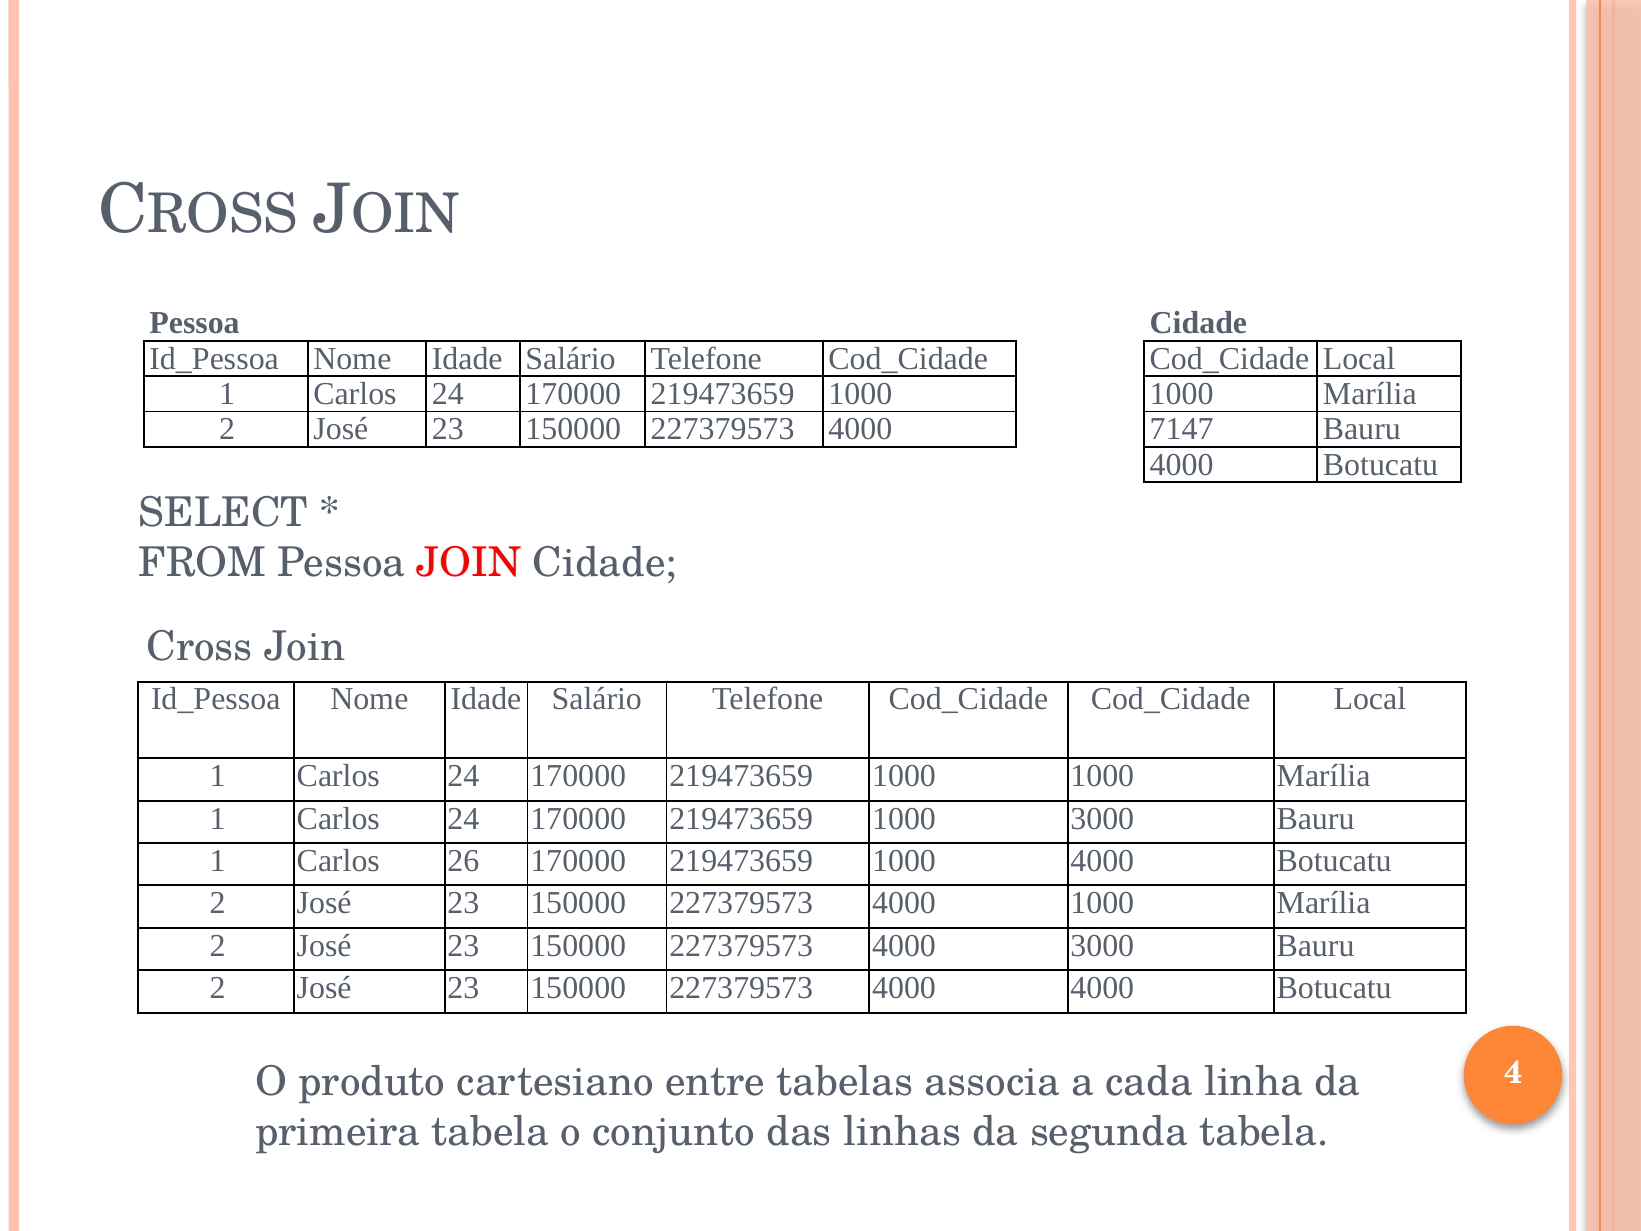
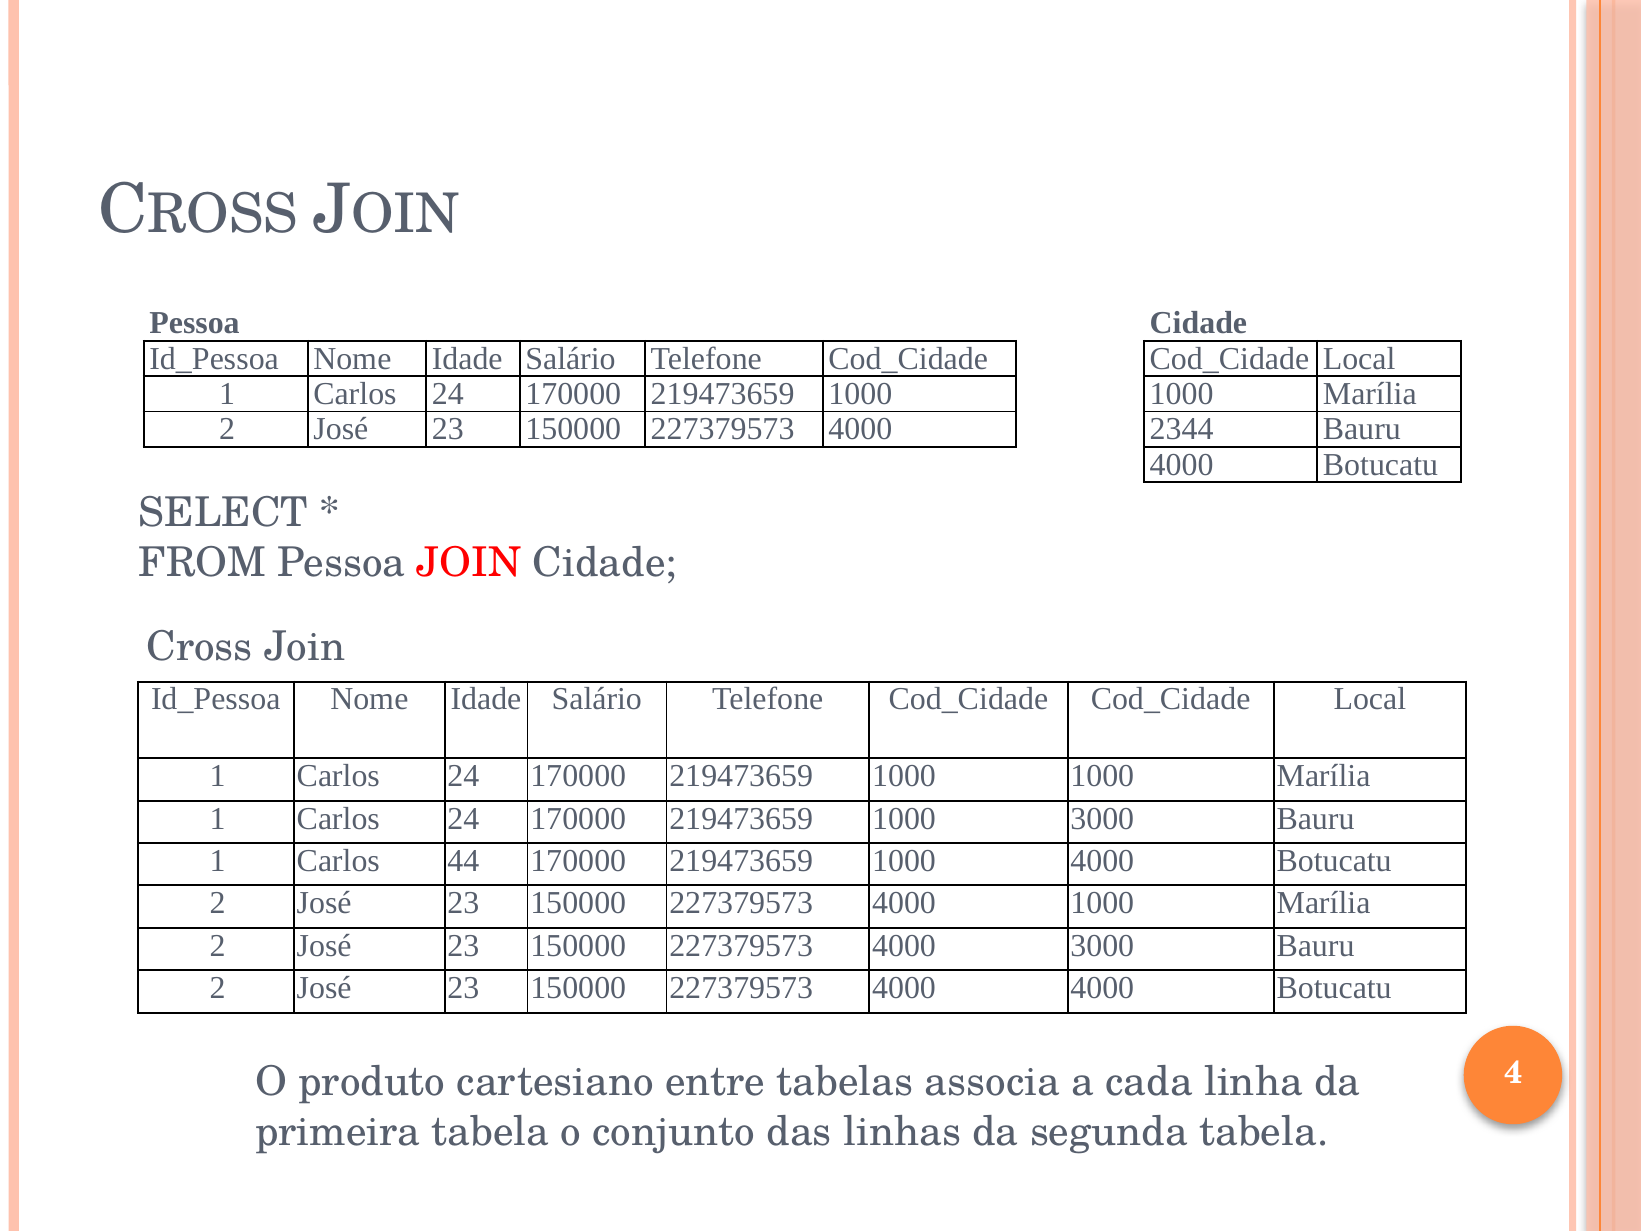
7147: 7147 -> 2344
26: 26 -> 44
